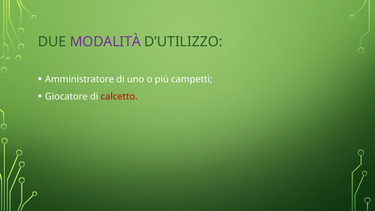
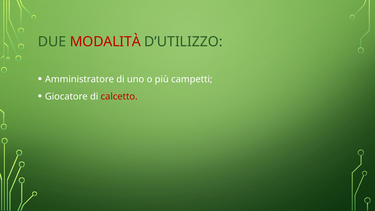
MODALITÀ colour: purple -> red
